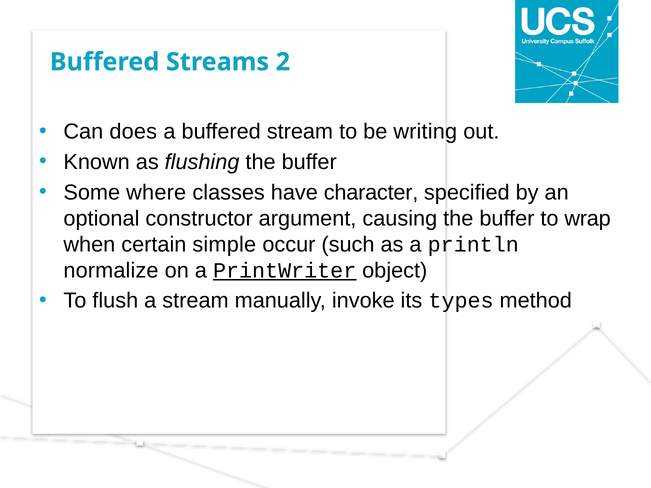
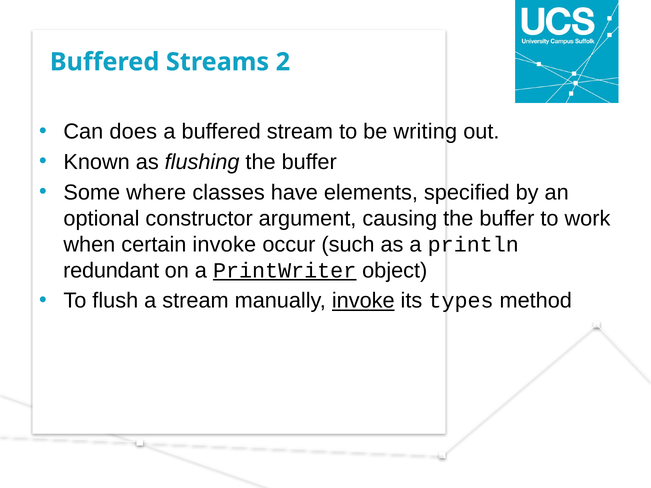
character: character -> elements
wrap: wrap -> work
certain simple: simple -> invoke
normalize: normalize -> redundant
invoke at (363, 301) underline: none -> present
